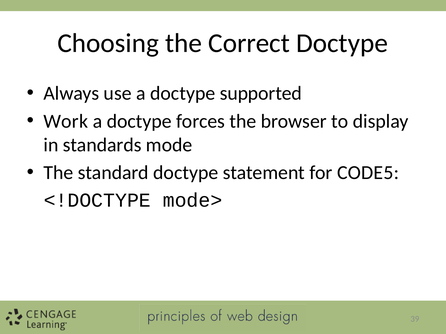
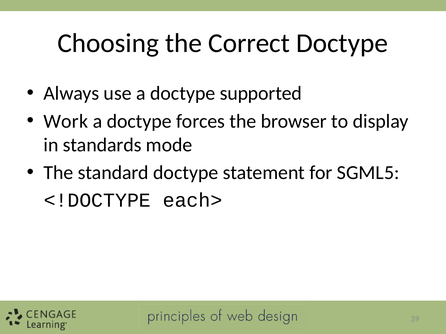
CODE5: CODE5 -> SGML5
mode>: mode> -> each>
